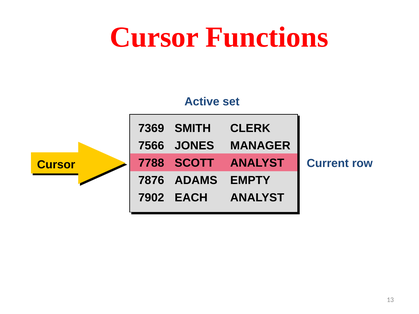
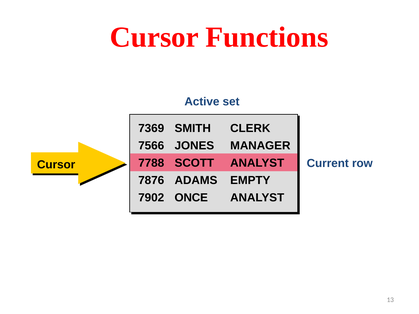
EACH: EACH -> ONCE
